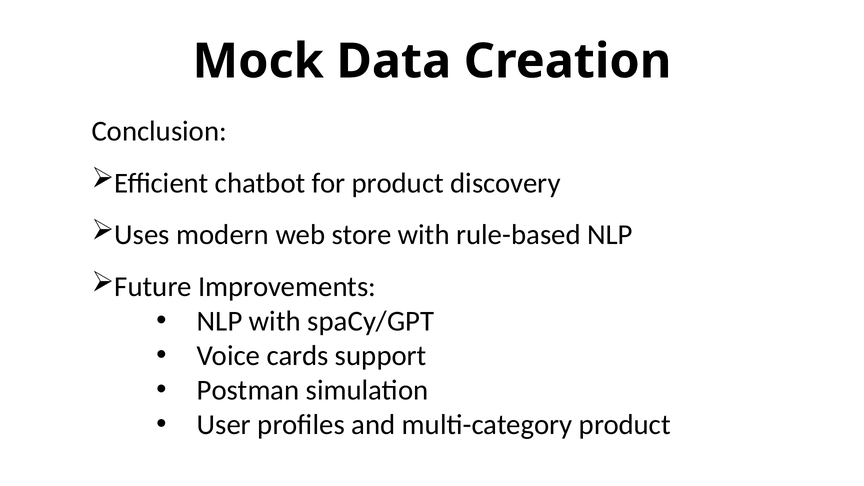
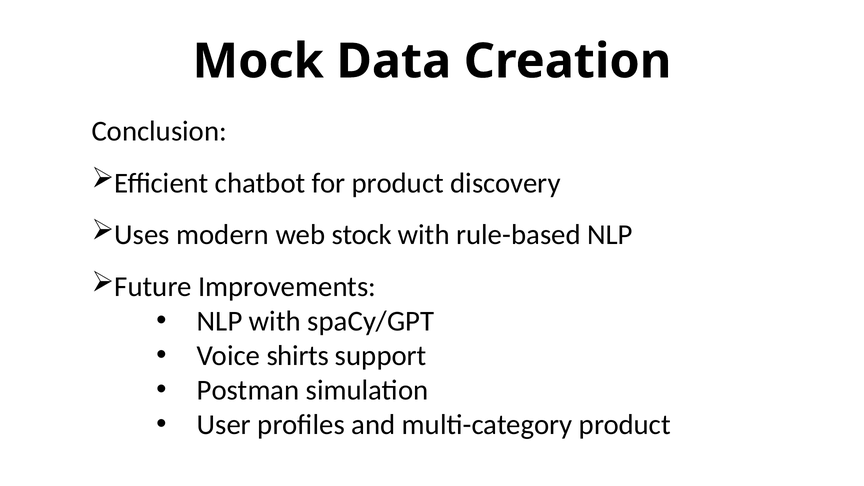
store: store -> stock
cards: cards -> shirts
